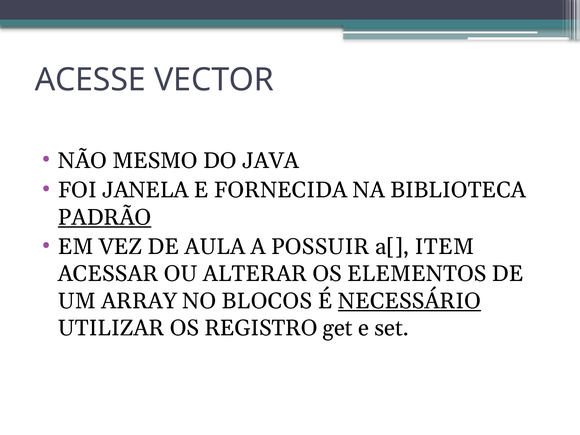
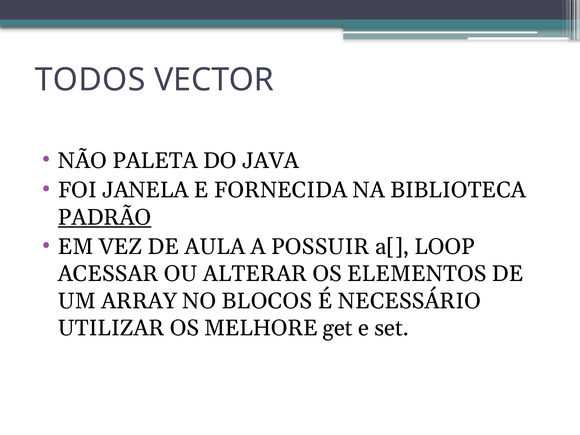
ACESSE: ACESSE -> TODOS
MESMO: MESMO -> PALETA
ITEM: ITEM -> LOOP
NECESSÁRIO underline: present -> none
REGISTRO: REGISTRO -> MELHORE
